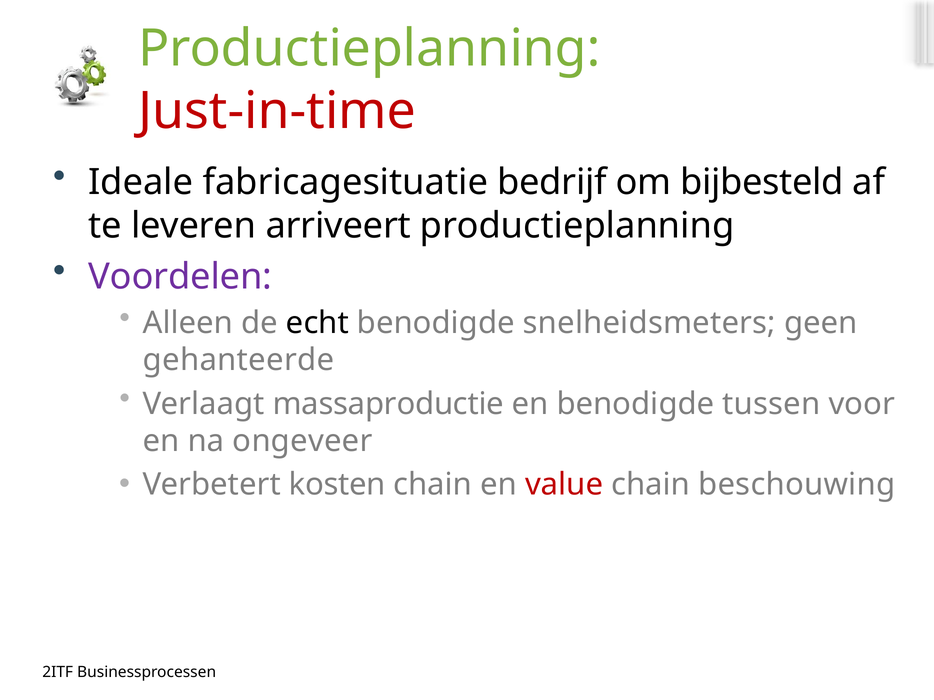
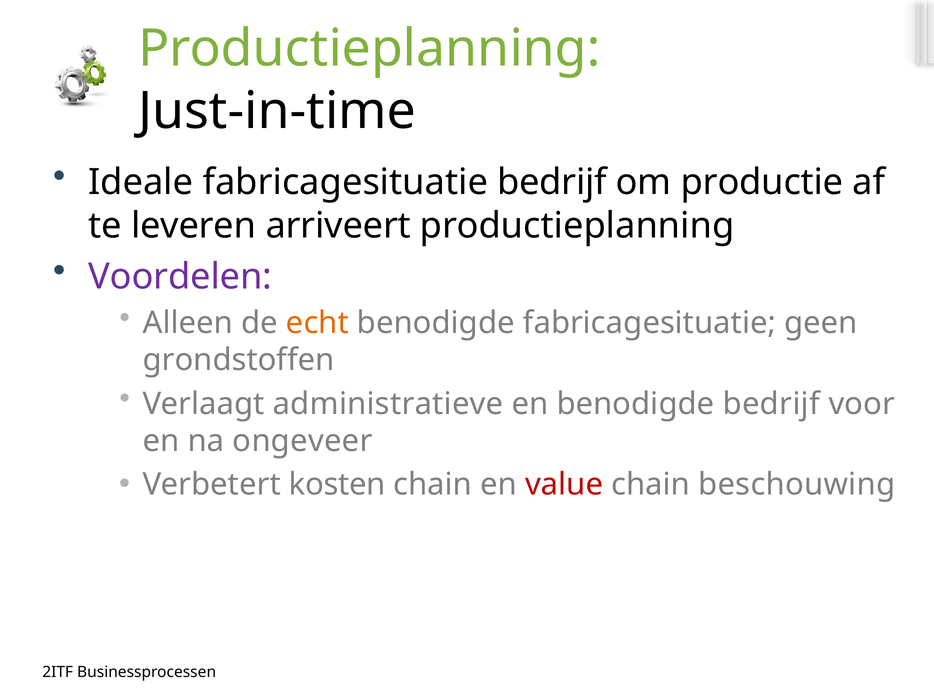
Just-in-time colour: red -> black
bijbesteld: bijbesteld -> productie
echt colour: black -> orange
benodigde snelheidsmeters: snelheidsmeters -> fabricagesituatie
gehanteerde: gehanteerde -> grondstoffen
massaproductie: massaproductie -> administratieve
benodigde tussen: tussen -> bedrijf
